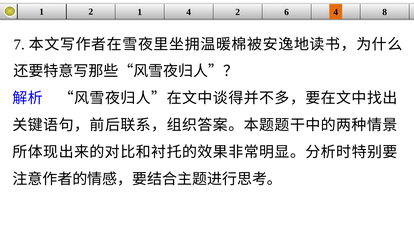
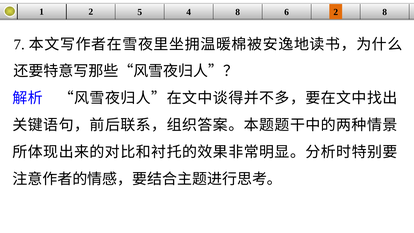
2 1: 1 -> 5
4 2: 2 -> 8
6 4: 4 -> 2
